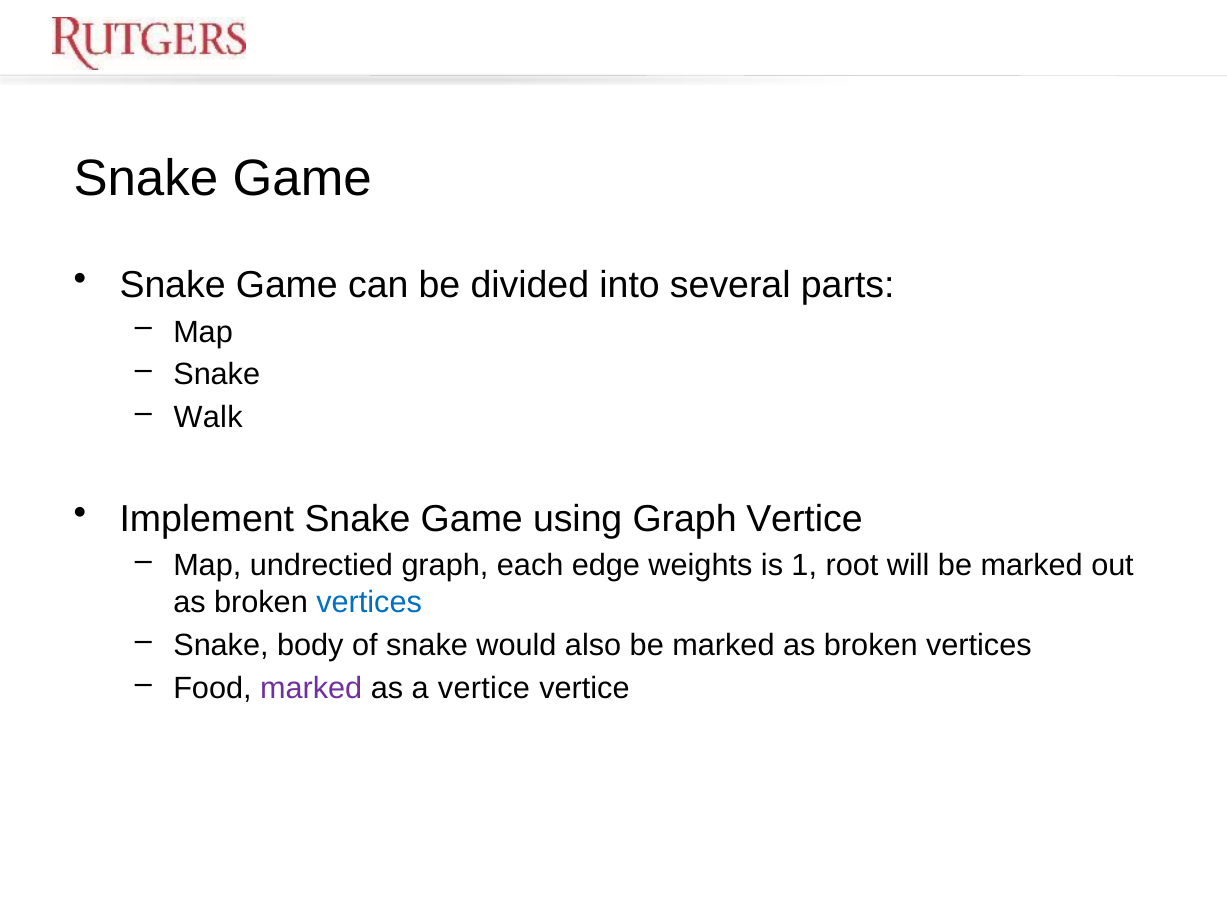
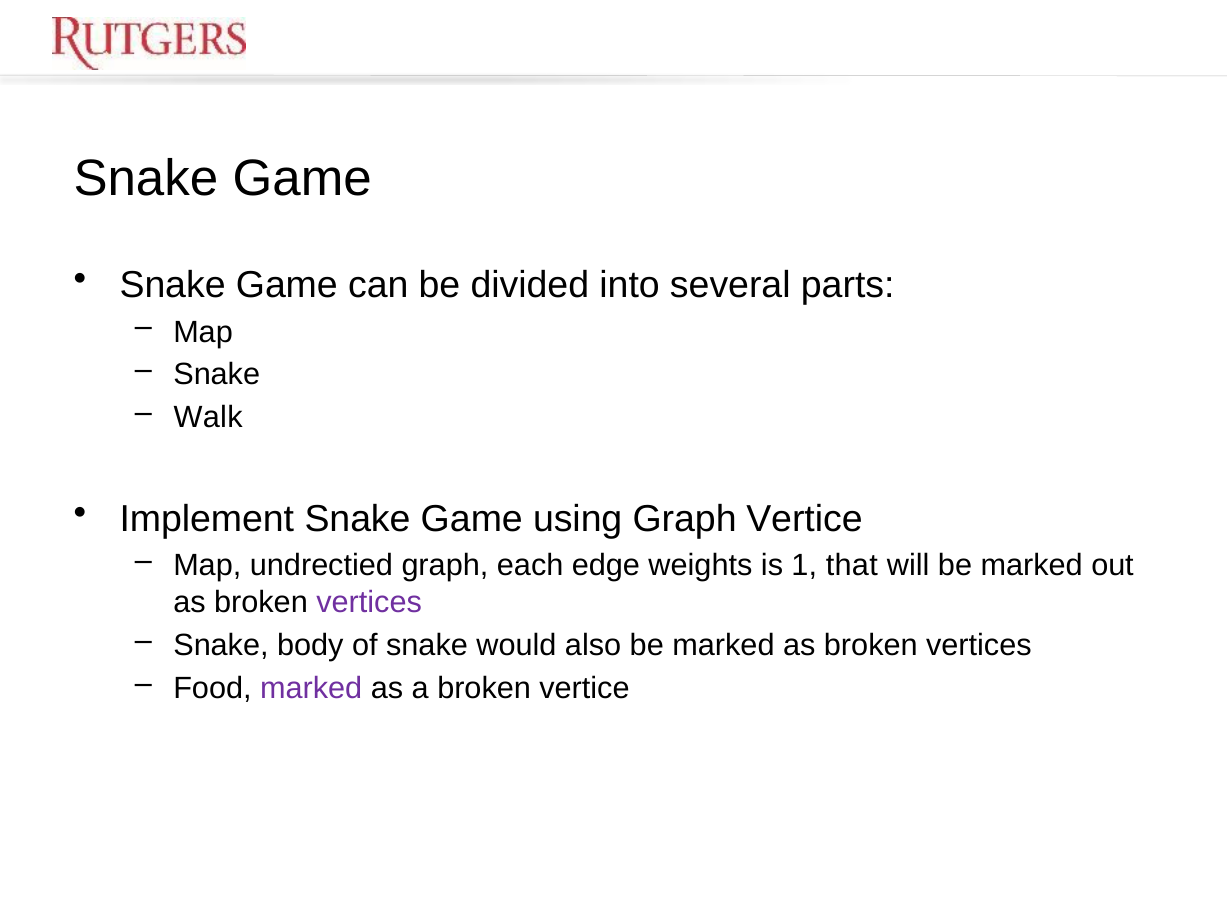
root: root -> that
vertices at (369, 602) colour: blue -> purple
a vertice: vertice -> broken
